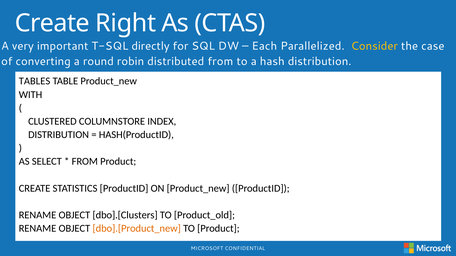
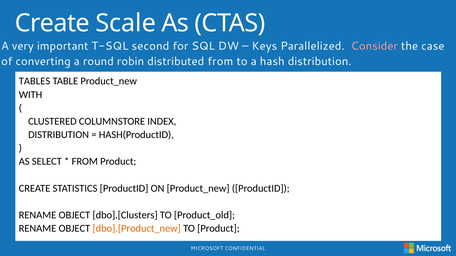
Right: Right -> Scale
directly: directly -> second
Each: Each -> Keys
Consider colour: yellow -> pink
